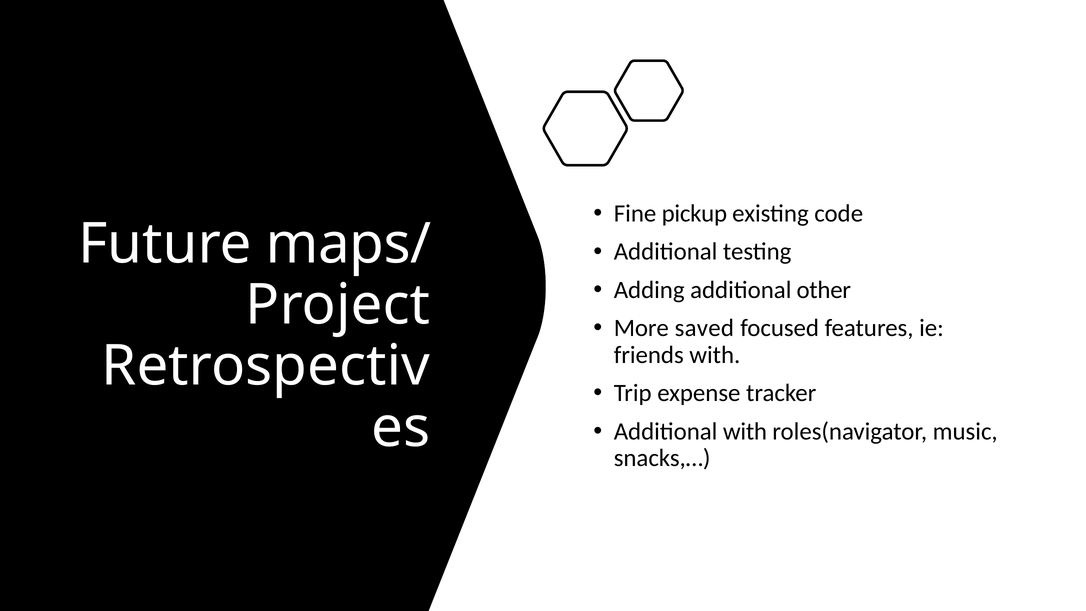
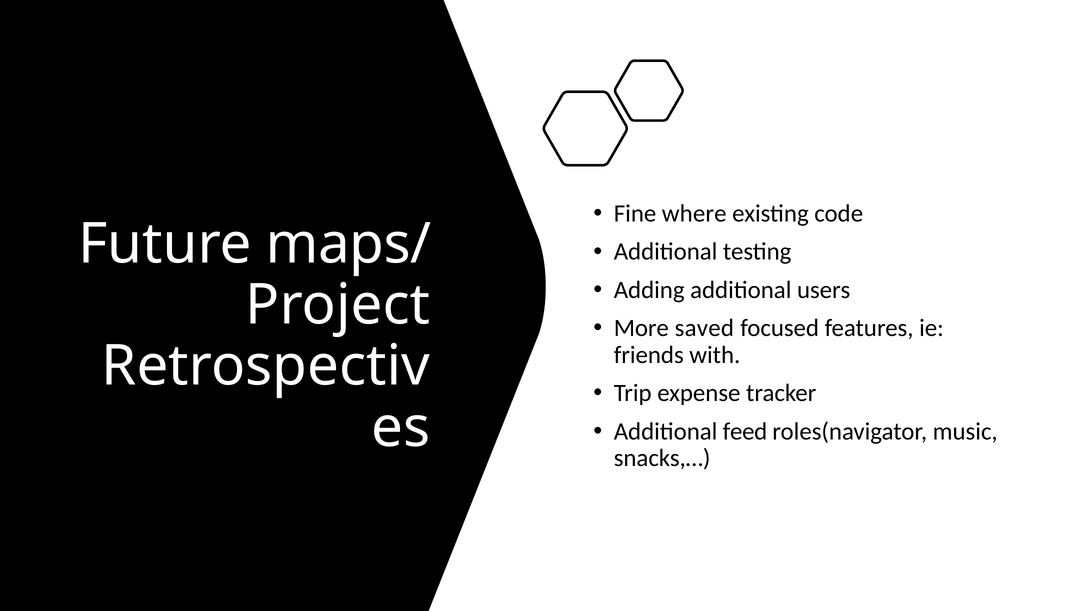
pickup: pickup -> where
other: other -> users
Additional with: with -> feed
